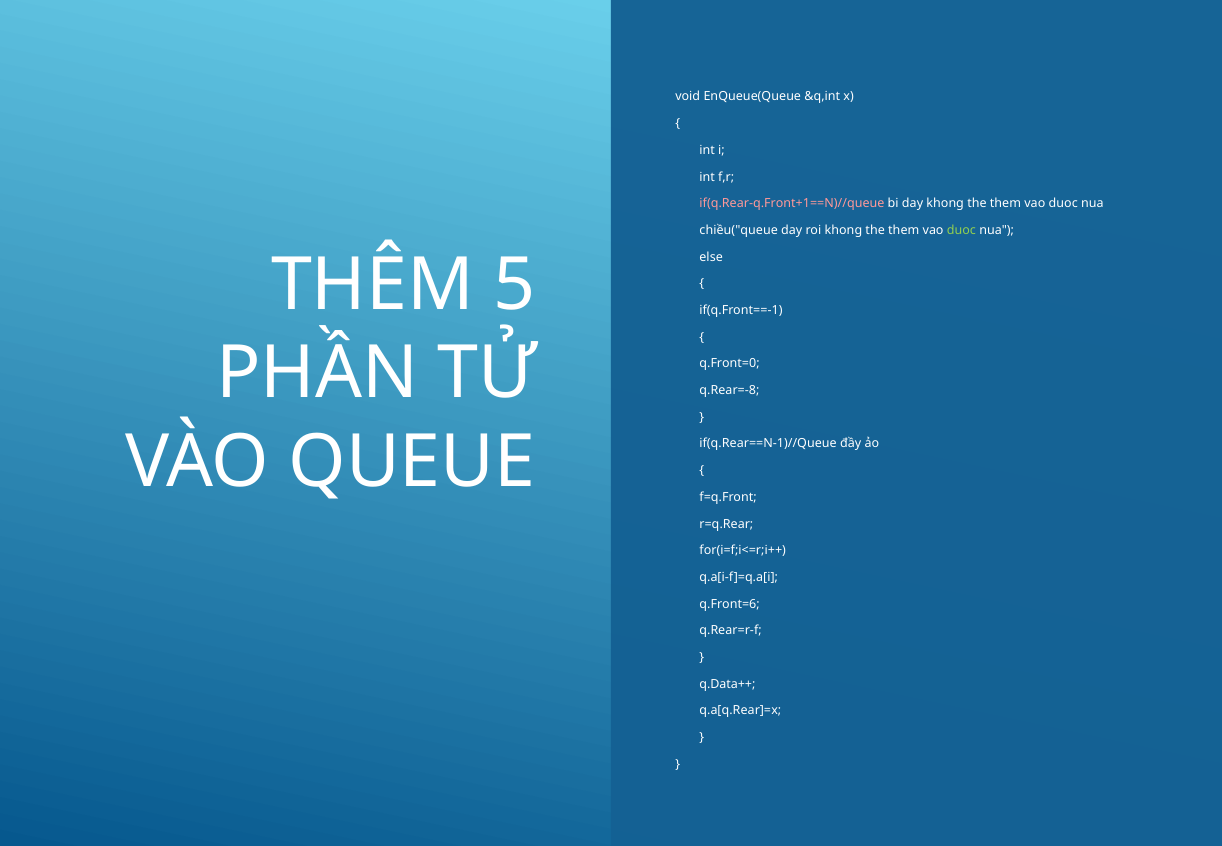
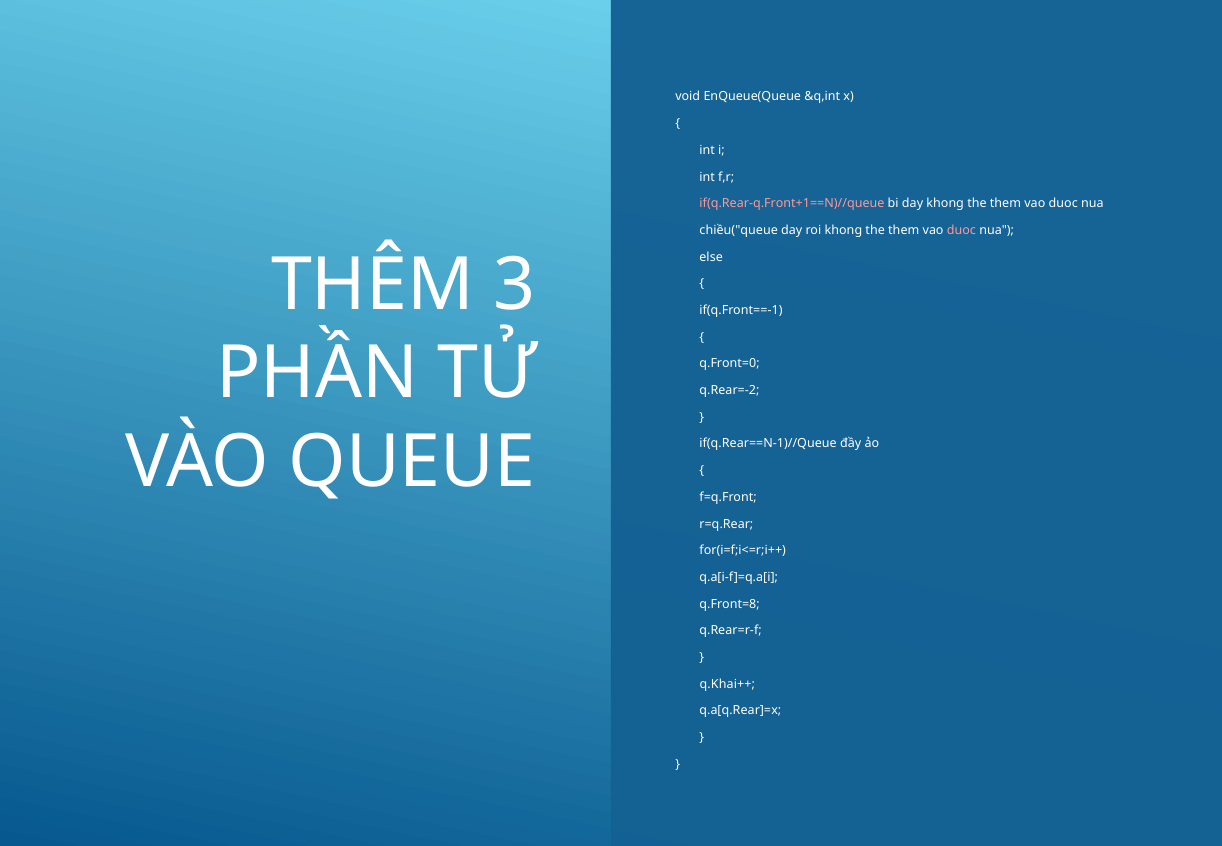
duoc at (961, 230) colour: light green -> pink
5: 5 -> 3
q.Rear=-8: q.Rear=-8 -> q.Rear=-2
q.Front=6: q.Front=6 -> q.Front=8
q.Data++: q.Data++ -> q.Khai++
